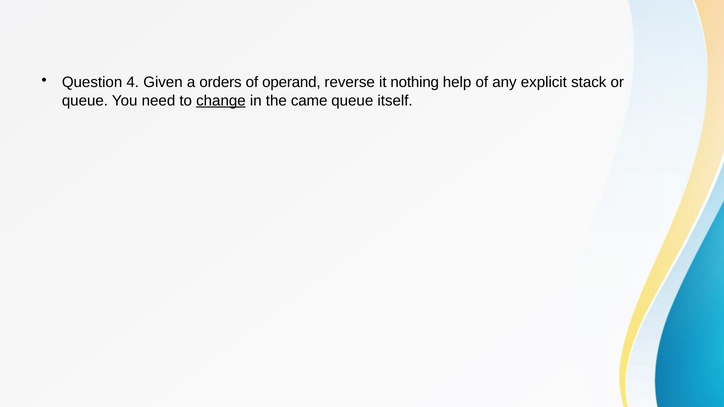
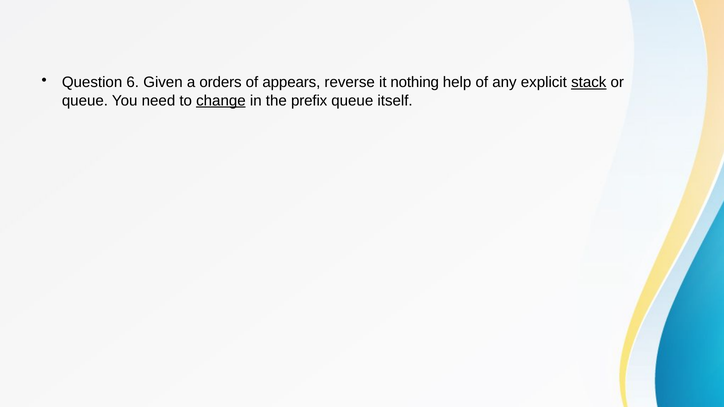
4: 4 -> 6
operand: operand -> appears
stack underline: none -> present
came: came -> prefix
